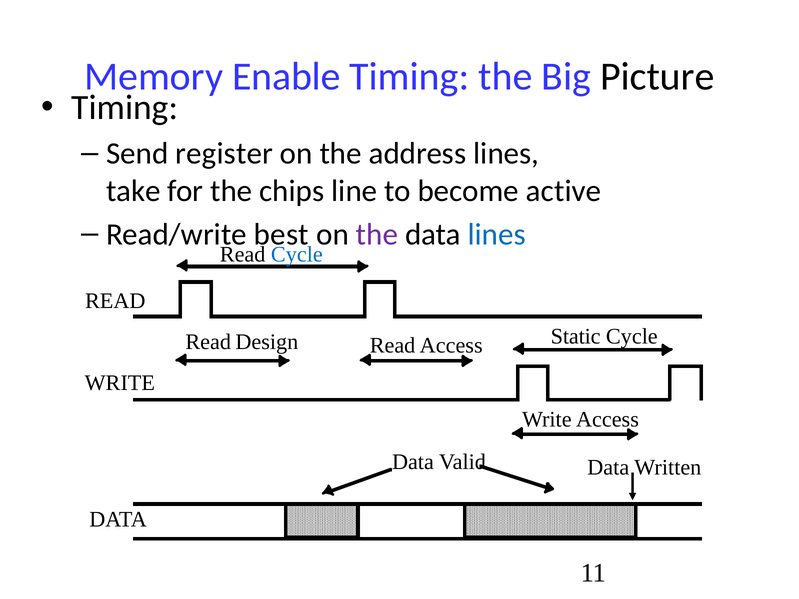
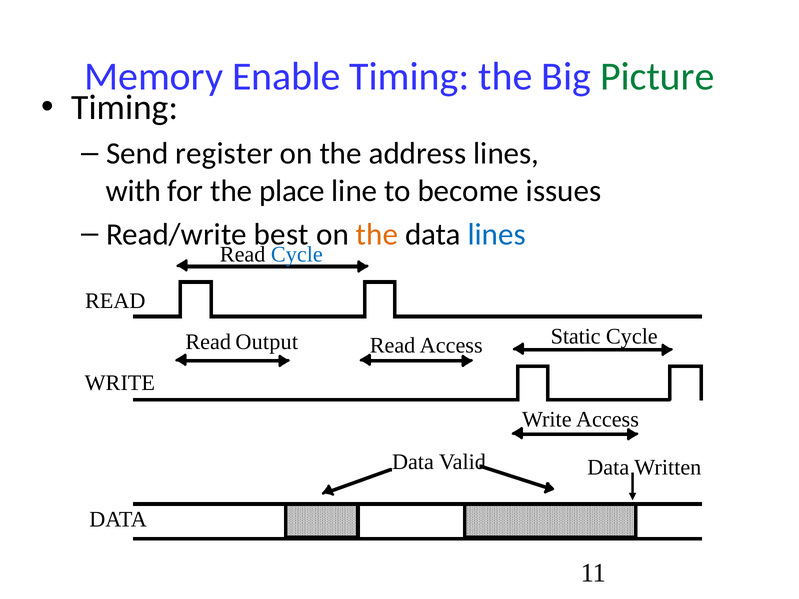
Picture colour: black -> green
take: take -> with
chips: chips -> place
active: active -> issues
the at (377, 234) colour: purple -> orange
Design: Design -> Output
